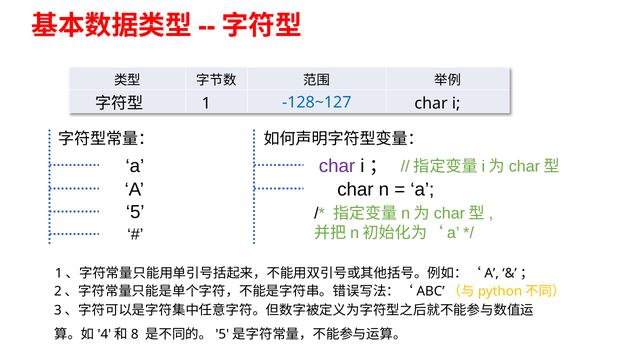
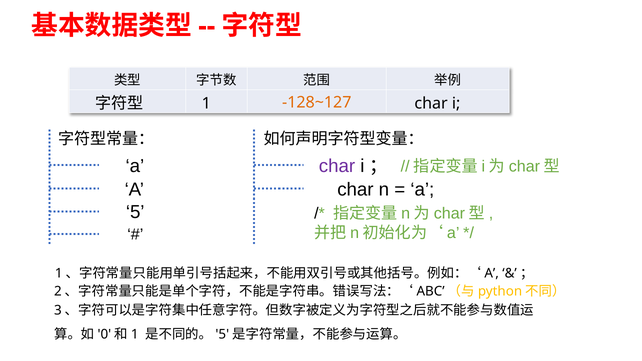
-128~127 colour: blue -> orange
4: 4 -> 0
8 at (135, 335): 8 -> 1
